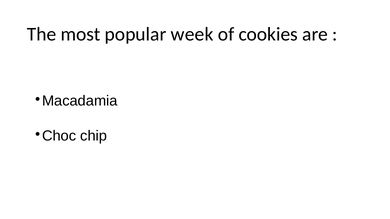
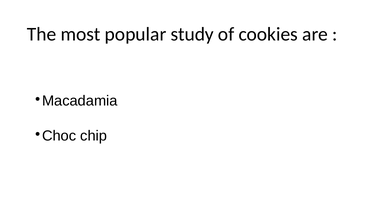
week: week -> study
